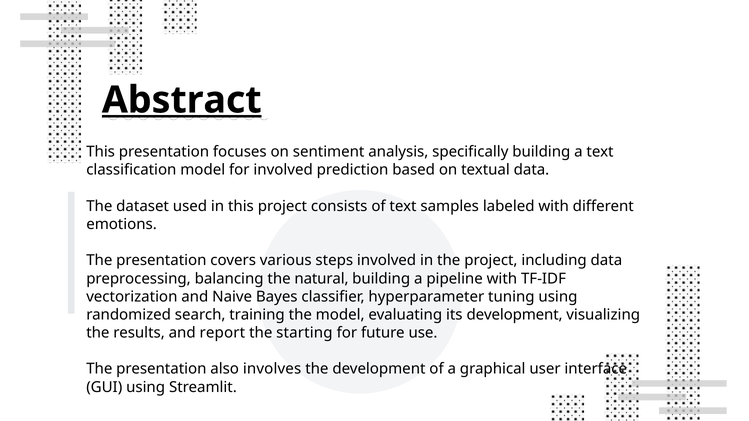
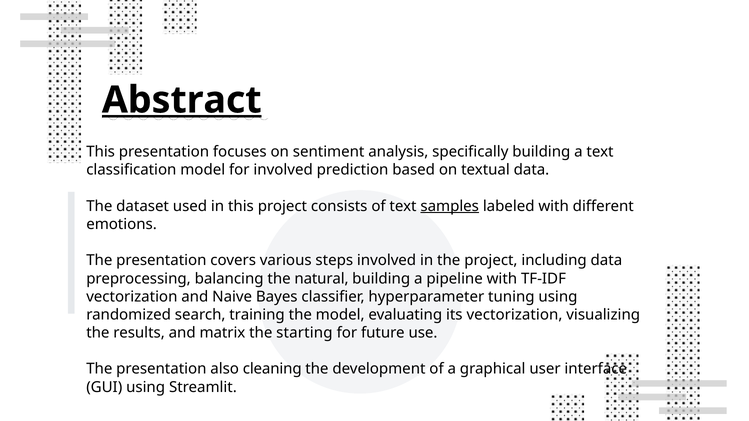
samples underline: none -> present
its development: development -> vectorization
report: report -> matrix
involves: involves -> cleaning
